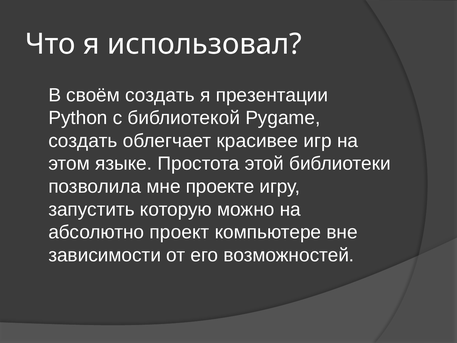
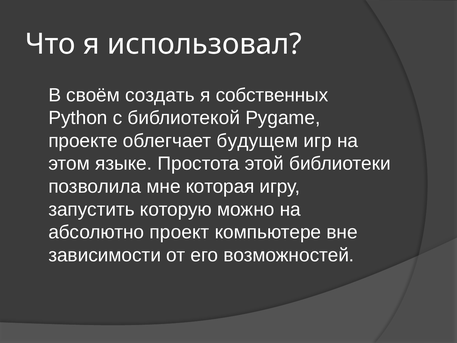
презентации: презентации -> собственных
создать at (83, 141): создать -> проекте
красивее: красивее -> будущем
проекте: проекте -> которая
